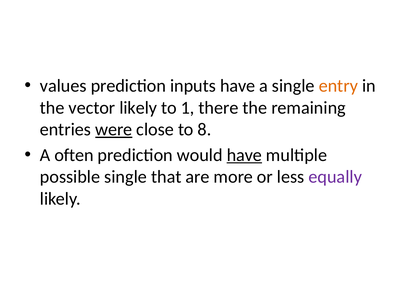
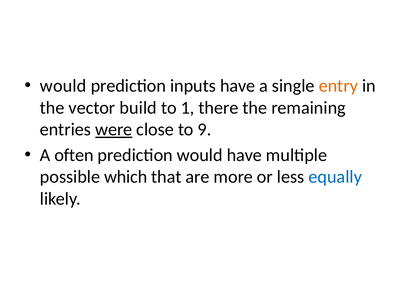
values at (63, 86): values -> would
vector likely: likely -> build
8: 8 -> 9
have at (244, 155) underline: present -> none
possible single: single -> which
equally colour: purple -> blue
